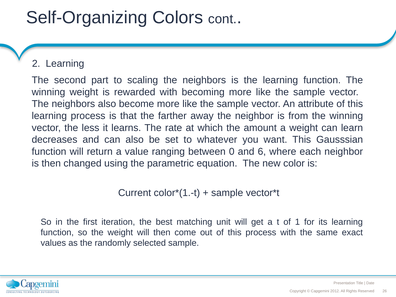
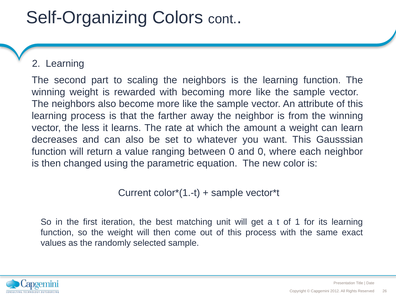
and 6: 6 -> 0
